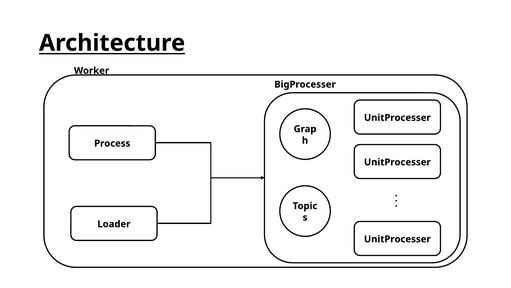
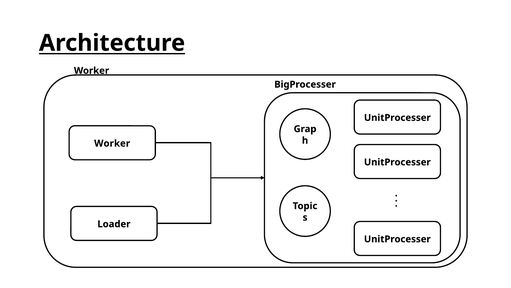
Process at (112, 143): Process -> Worker
